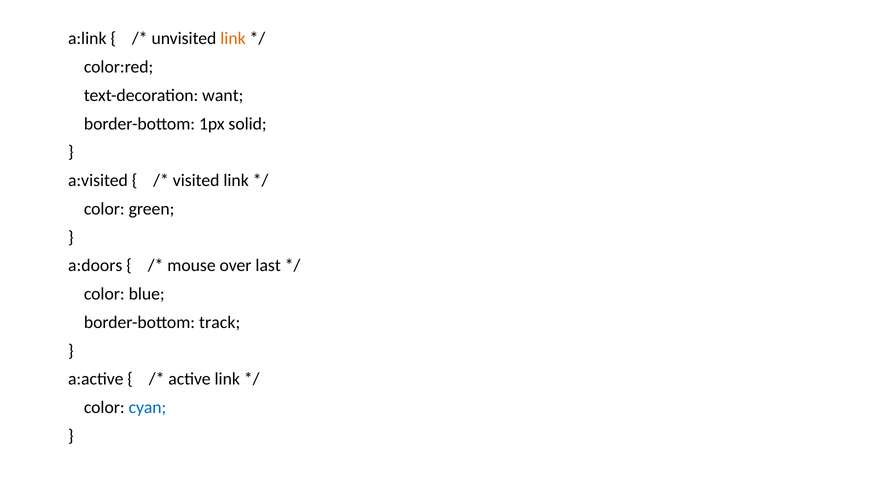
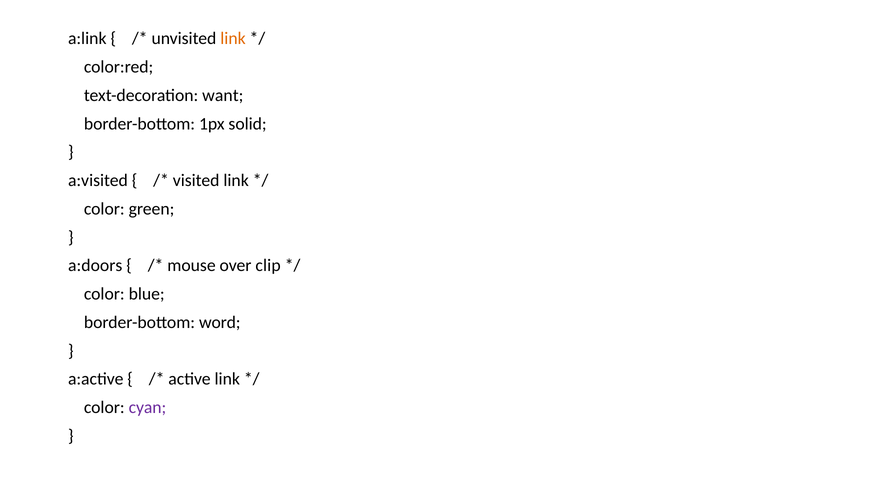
last: last -> clip
track: track -> word
cyan colour: blue -> purple
